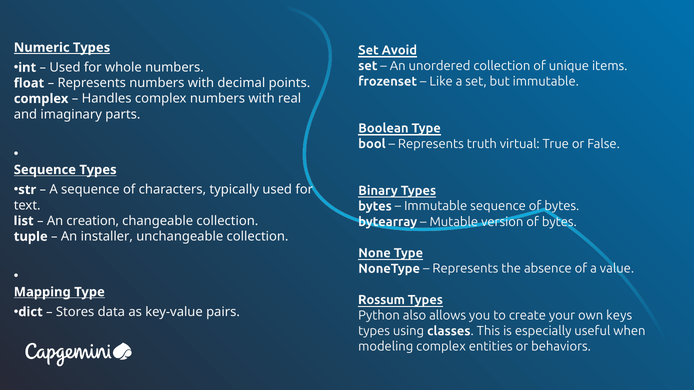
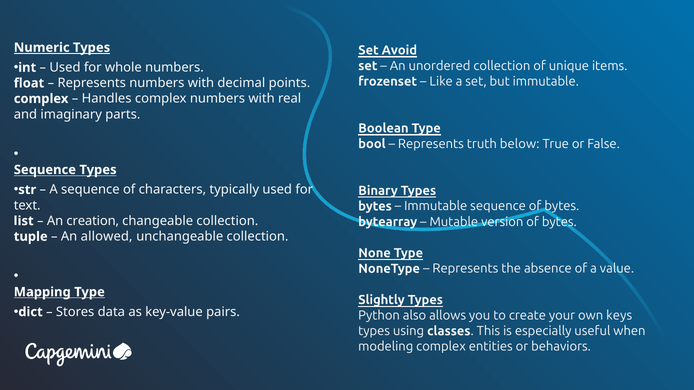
virtual: virtual -> below
installer: installer -> allowed
Rossum: Rossum -> Slightly
